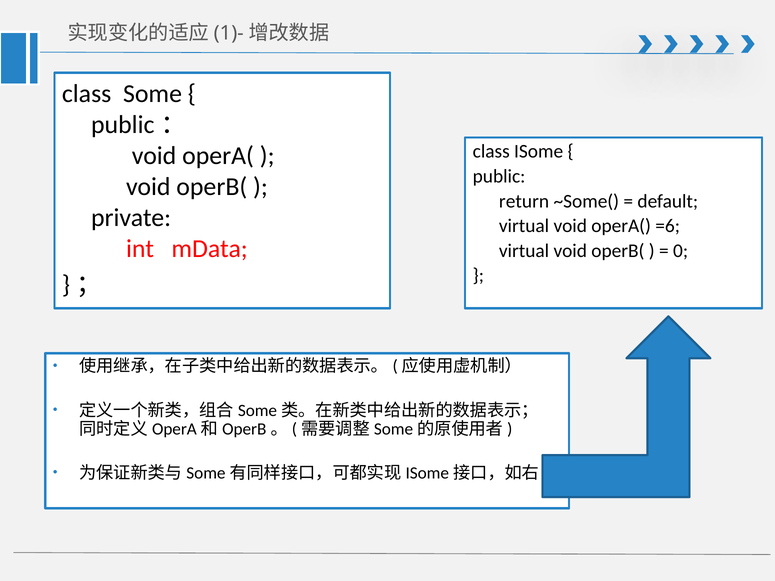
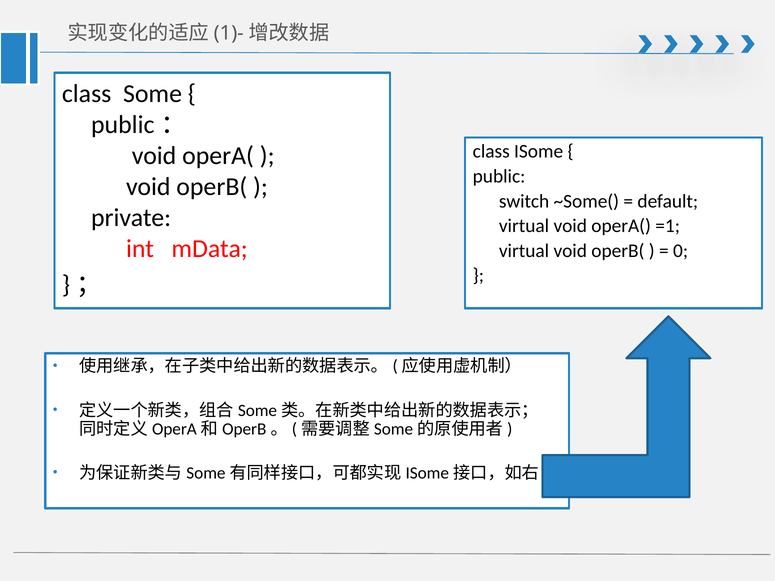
return: return -> switch
=6: =6 -> =1
